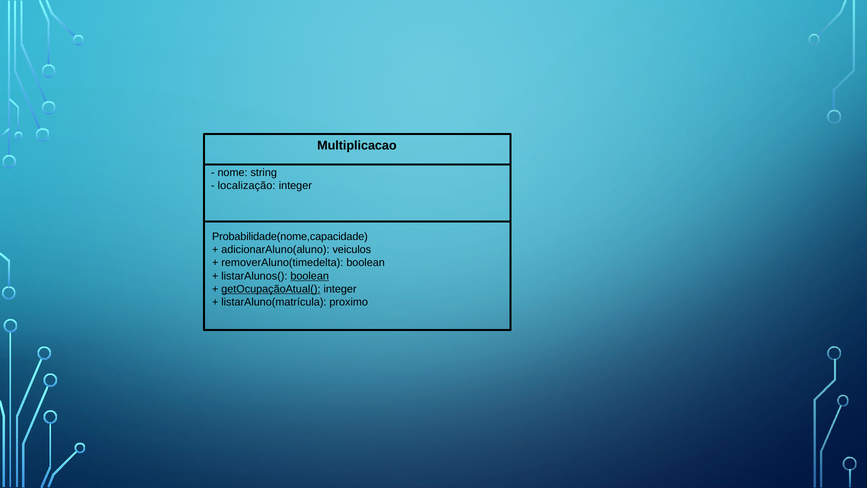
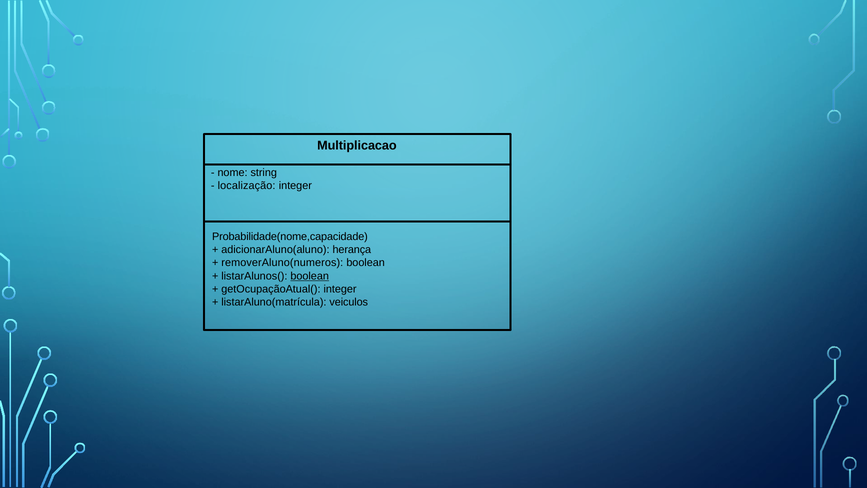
veiculos: veiculos -> herança
removerAluno(timedelta: removerAluno(timedelta -> removerAluno(numeros
getOcupaçãoAtual( underline: present -> none
proximo: proximo -> veiculos
